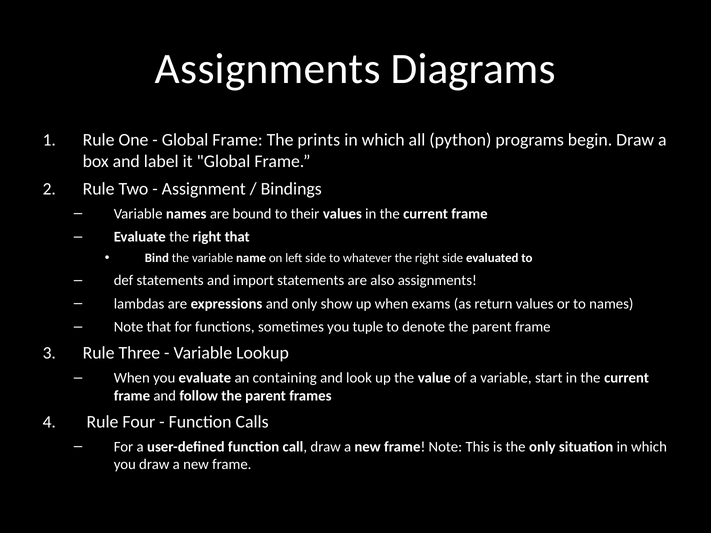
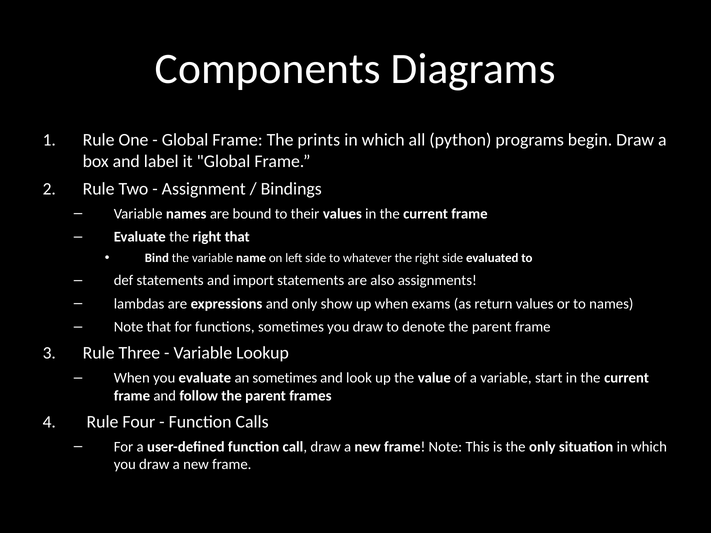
Assignments at (268, 69): Assignments -> Components
sometimes you tuple: tuple -> draw
an containing: containing -> sometimes
